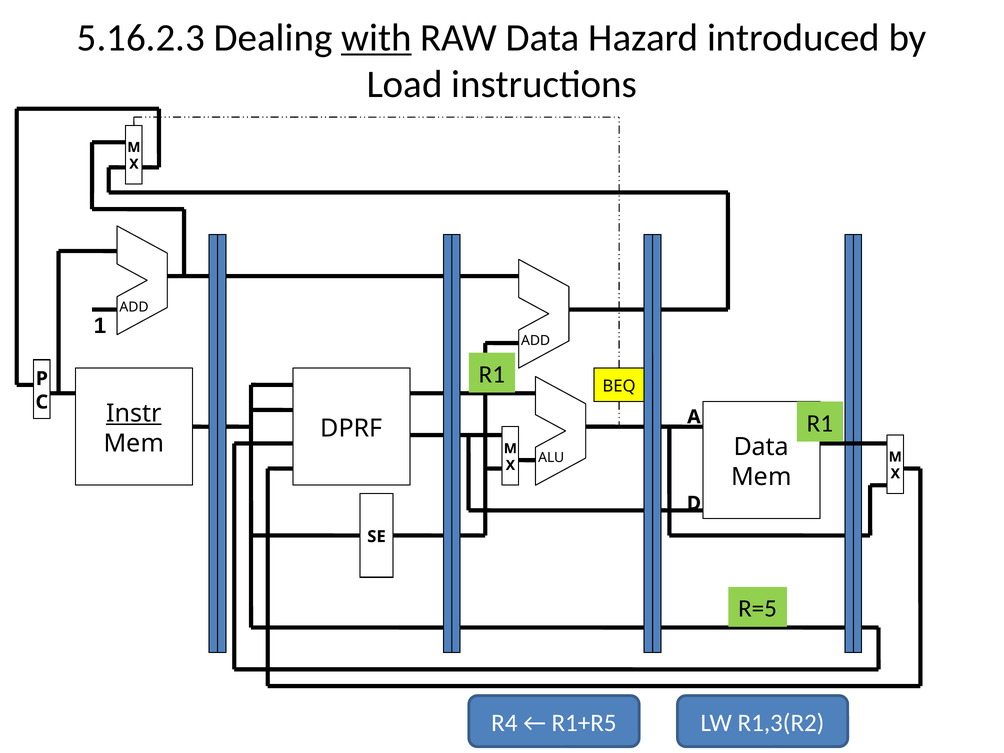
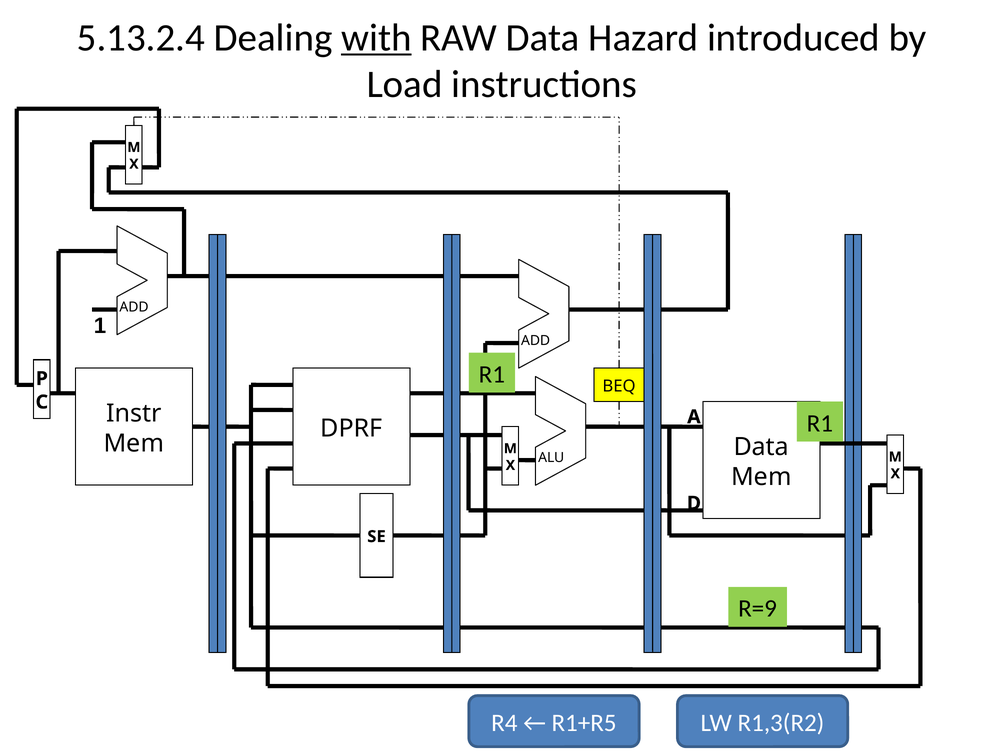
5.16.2.3: 5.16.2.3 -> 5.13.2.4
Instr underline: present -> none
R=5: R=5 -> R=9
